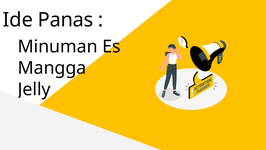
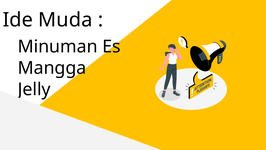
Panas: Panas -> Muda
